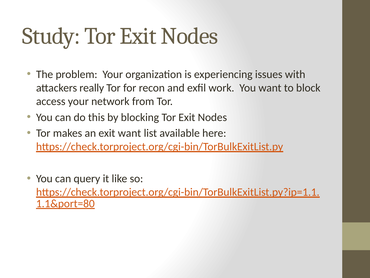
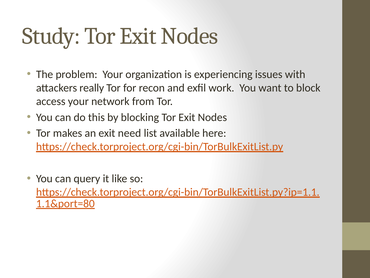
exit want: want -> need
